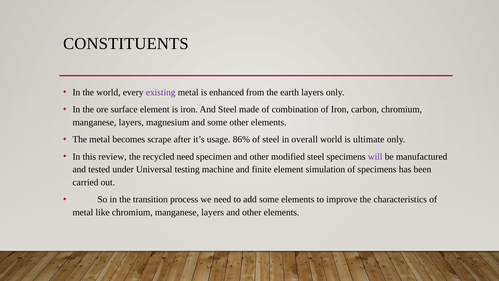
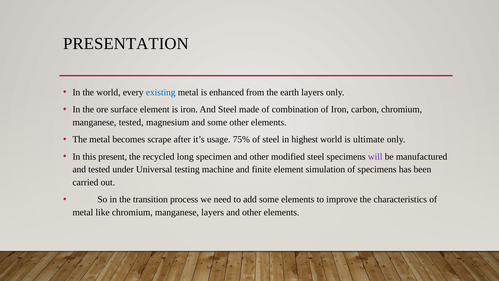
CONSTITUENTS: CONSTITUENTS -> PRESENTATION
existing colour: purple -> blue
layers at (131, 122): layers -> tested
86%: 86% -> 75%
overall: overall -> highest
review: review -> present
recycled need: need -> long
